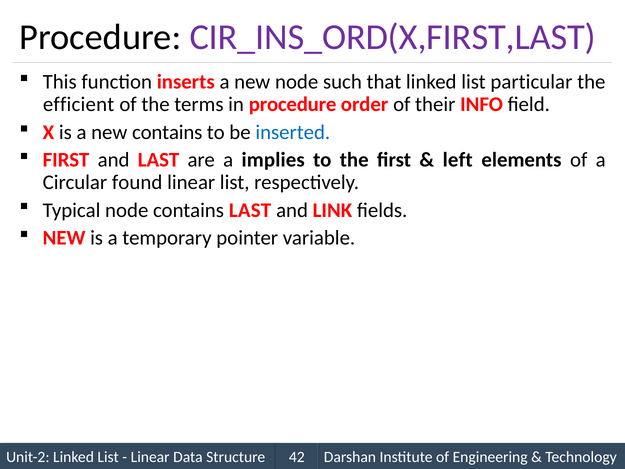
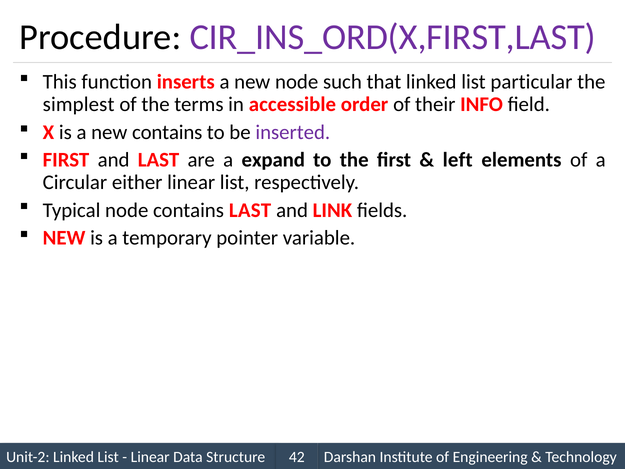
efficient: efficient -> simplest
in procedure: procedure -> accessible
inserted colour: blue -> purple
implies: implies -> expand
found: found -> either
